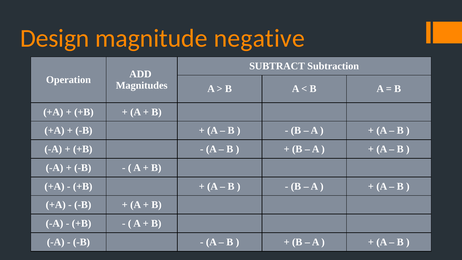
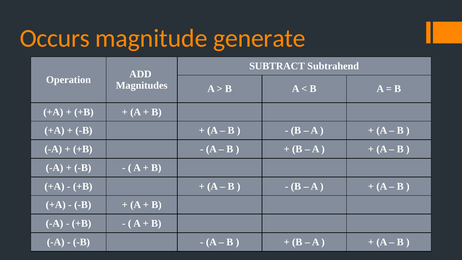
Design: Design -> Occurs
negative: negative -> generate
Subtraction: Subtraction -> Subtrahend
